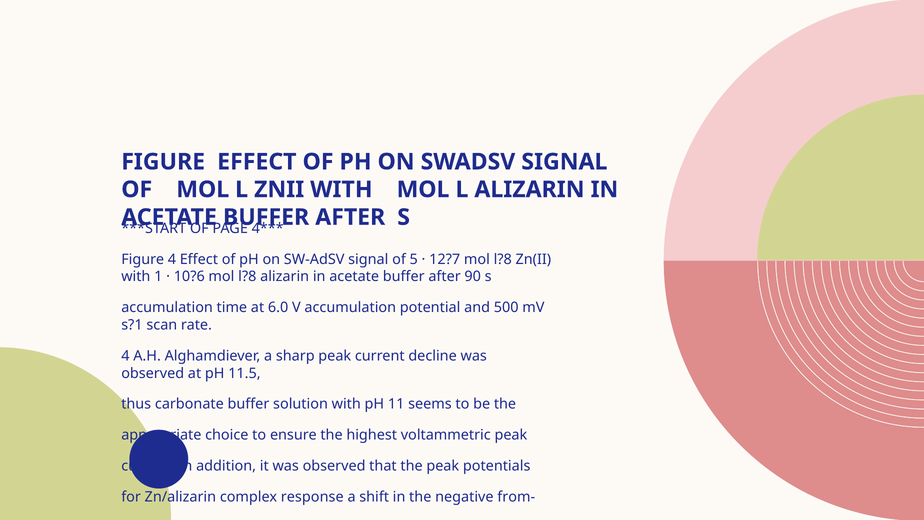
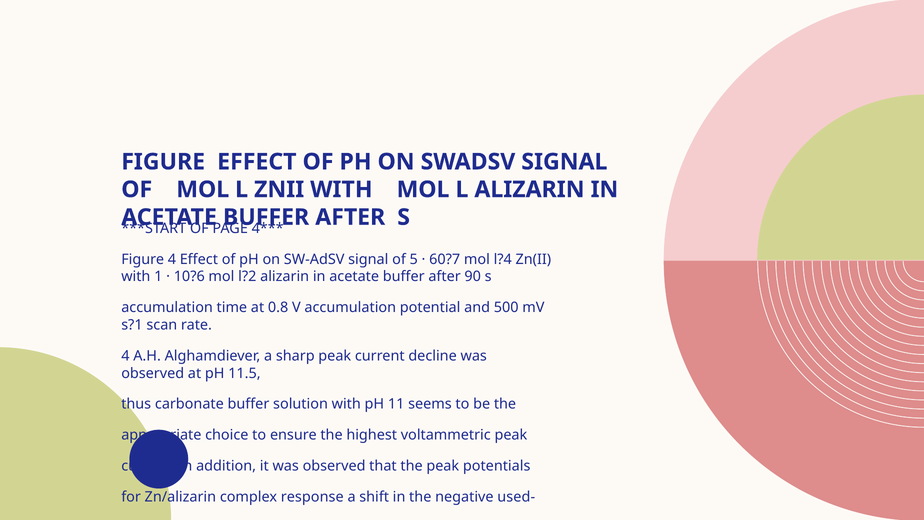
12?7: 12?7 -> 60?7
l?8 at (503, 259): l?8 -> l?4
10?6 mol l?8: l?8 -> l?2
6.0: 6.0 -> 0.8
from-: from- -> used-
